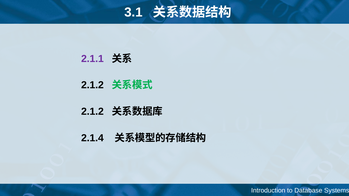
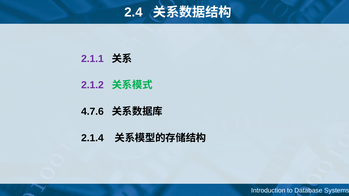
3.1: 3.1 -> 2.4
2.1.2 at (92, 85) colour: black -> purple
2.1.2 at (92, 112): 2.1.2 -> 4.7.6
